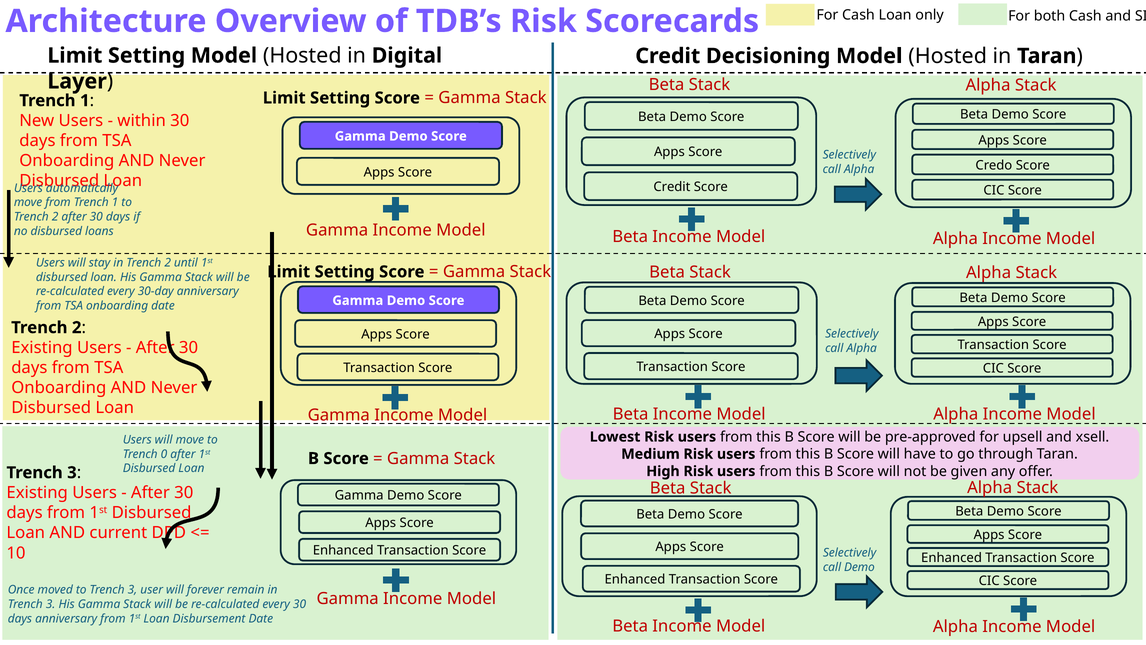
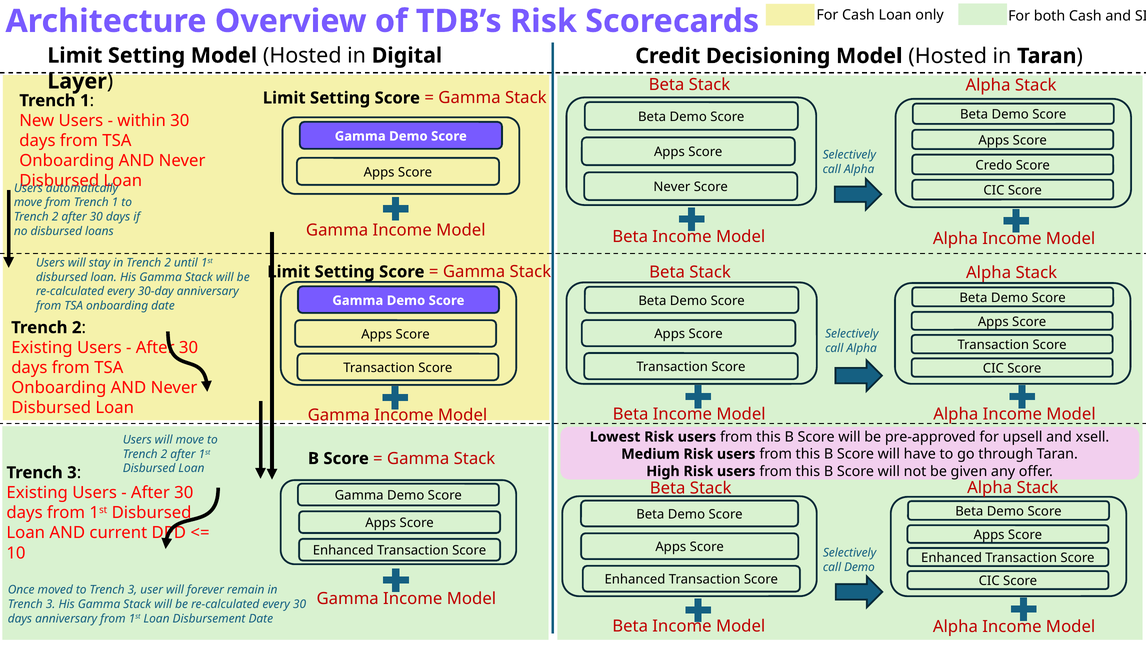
Credit at (672, 187): Credit -> Never
0 at (164, 454): 0 -> 2
